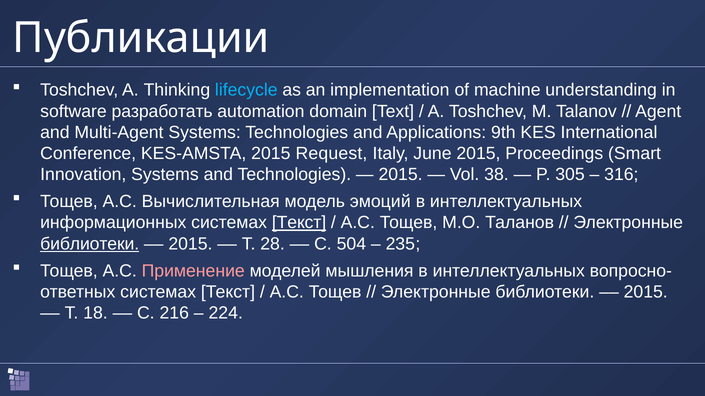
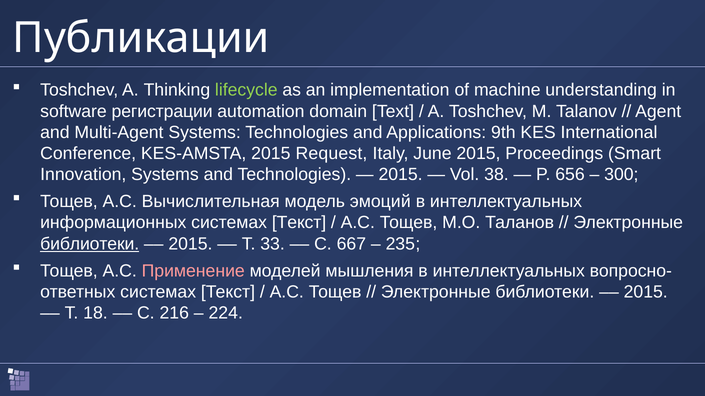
lifecycle colour: light blue -> light green
разработать: разработать -> регистрации
305: 305 -> 656
316: 316 -> 300
Текст at (299, 223) underline: present -> none
28: 28 -> 33
504: 504 -> 667
